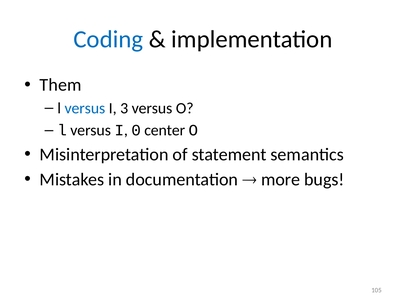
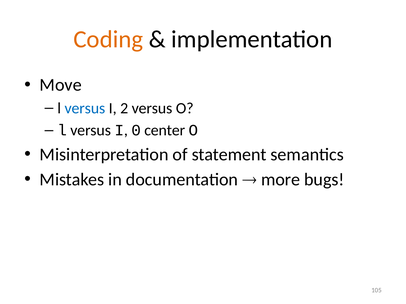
Coding colour: blue -> orange
Them: Them -> Move
3: 3 -> 2
